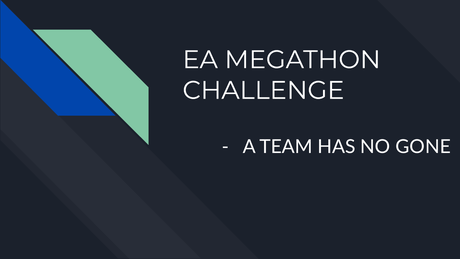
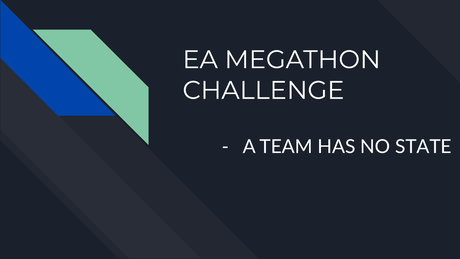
GONE: GONE -> STATE
